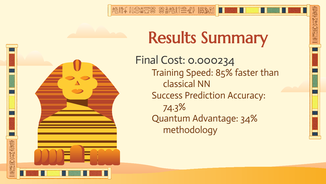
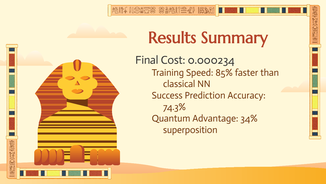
methodology: methodology -> superposition
